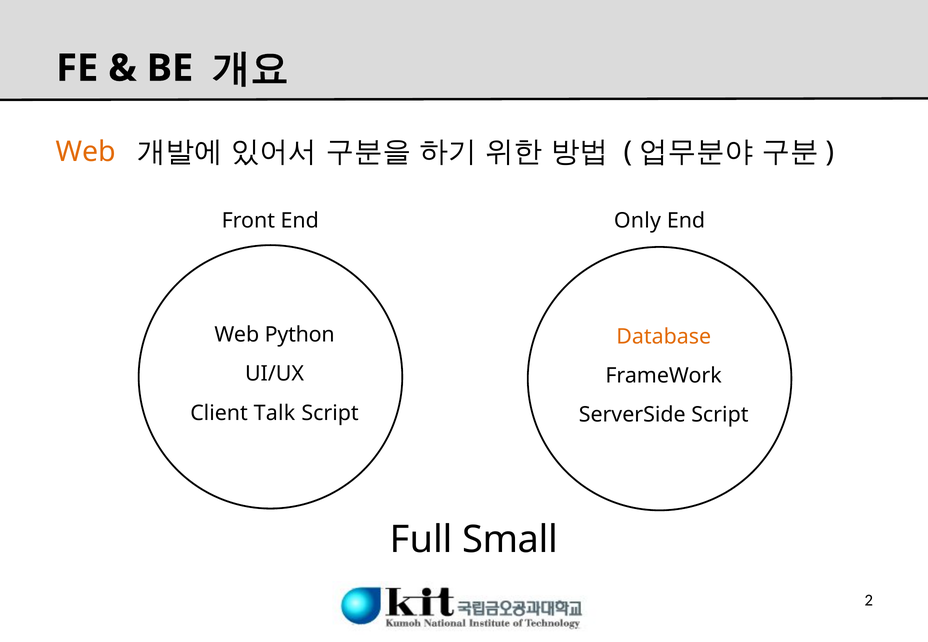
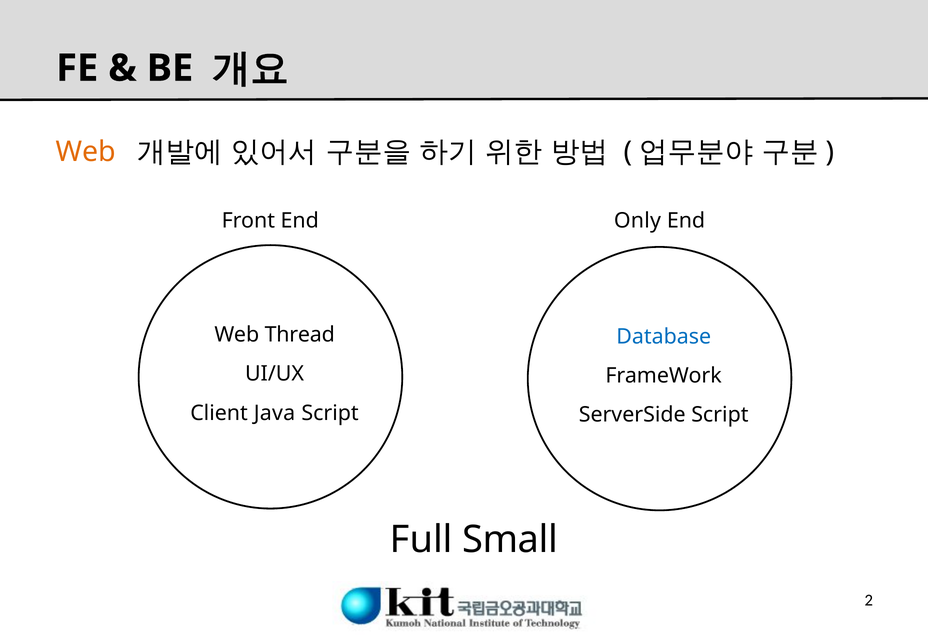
Python: Python -> Thread
Database colour: orange -> blue
Talk: Talk -> Java
